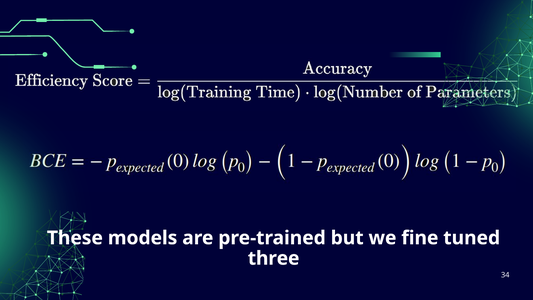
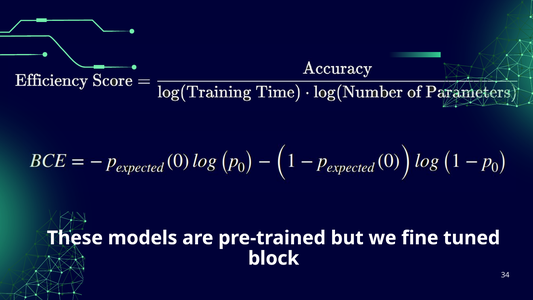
three: three -> block
